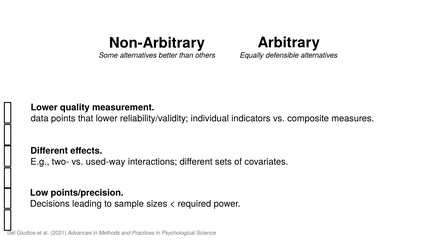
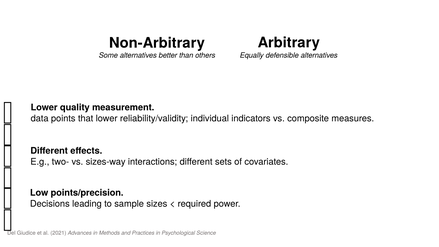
used-way: used-way -> sizes-way
